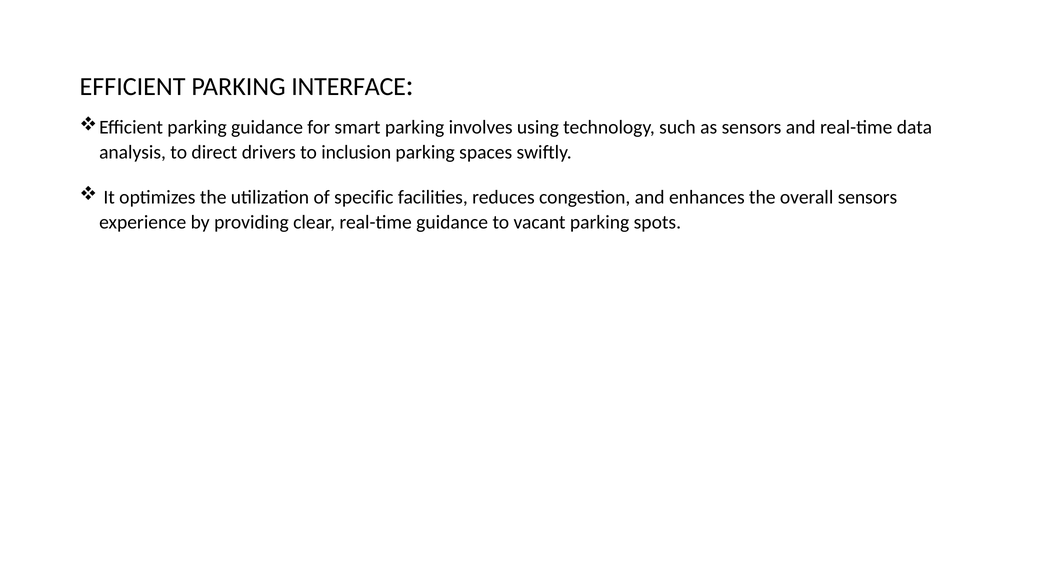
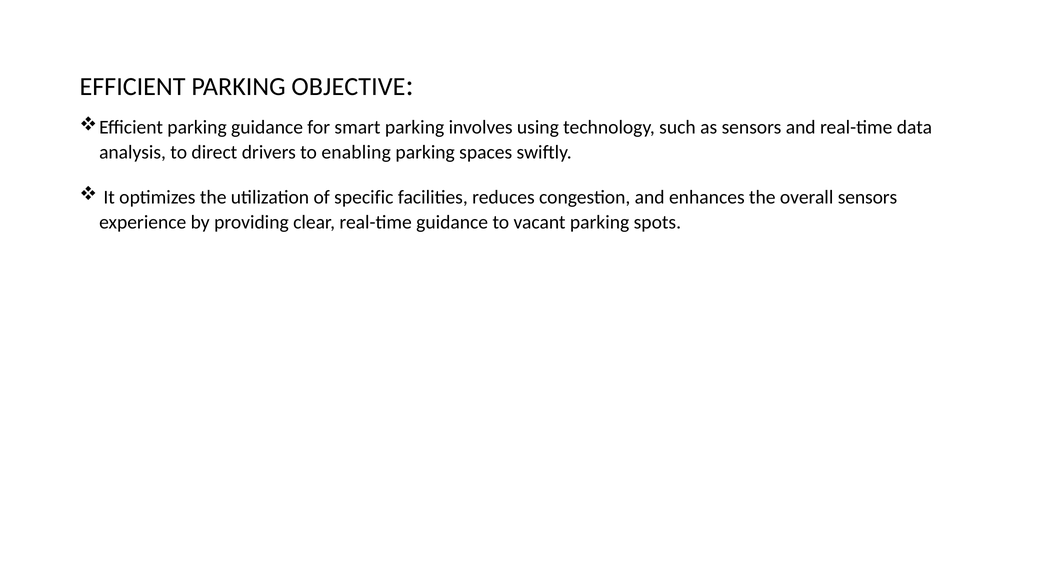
INTERFACE: INTERFACE -> OBJECTIVE
inclusion: inclusion -> enabling
